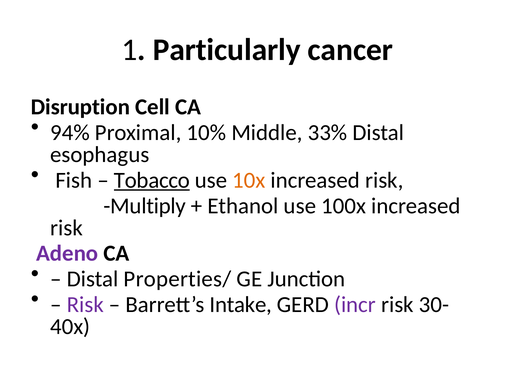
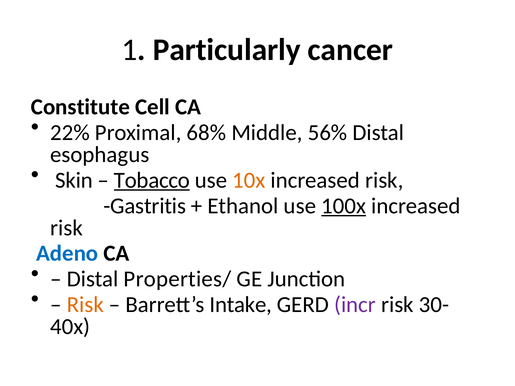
Disruption: Disruption -> Constitute
94%: 94% -> 22%
10%: 10% -> 68%
33%: 33% -> 56%
Fish: Fish -> Skin
Multiply: Multiply -> Gastritis
100x underline: none -> present
Adeno colour: purple -> blue
Risk at (85, 305) colour: purple -> orange
